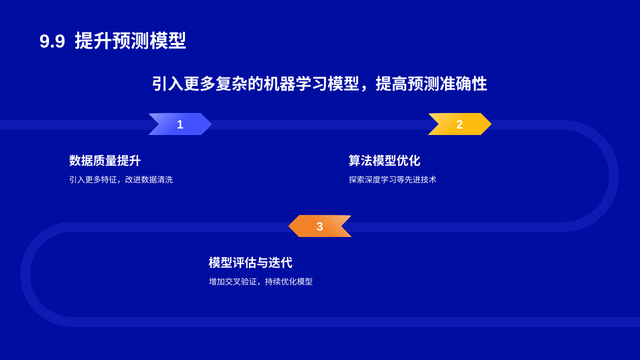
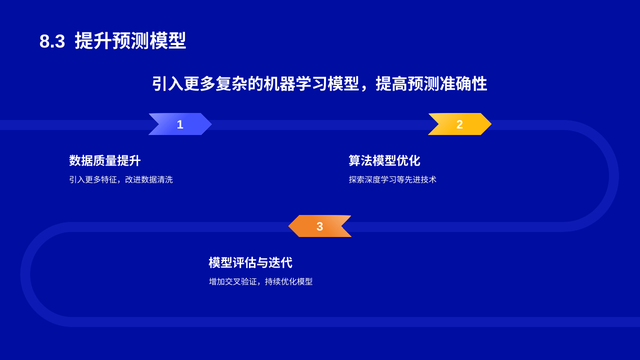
9.9: 9.9 -> 8.3
